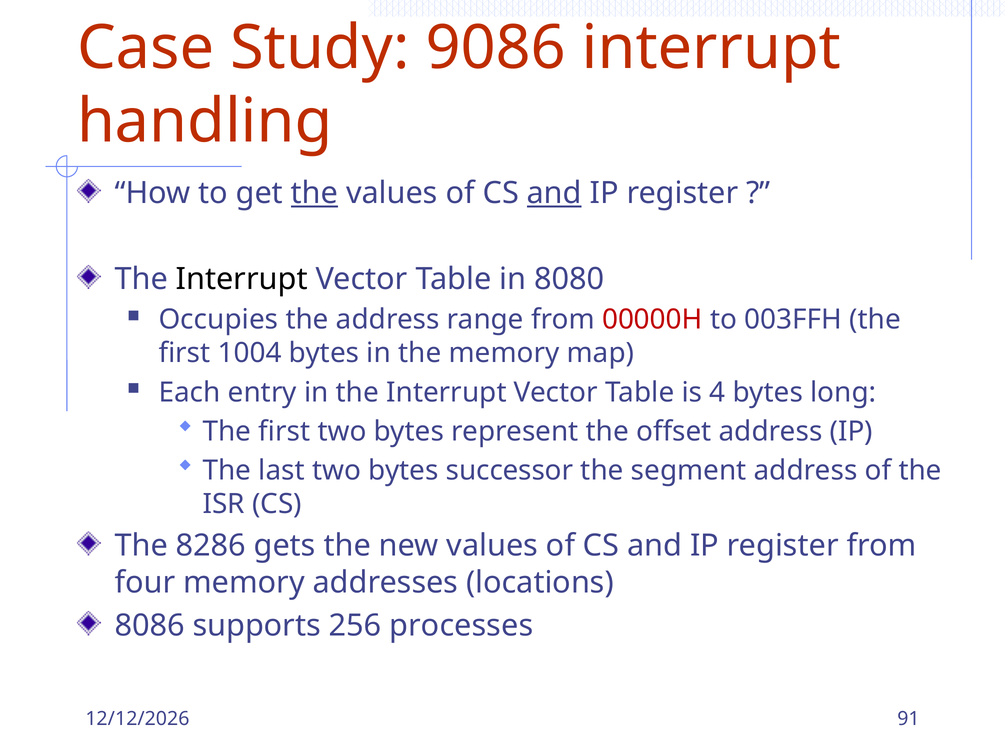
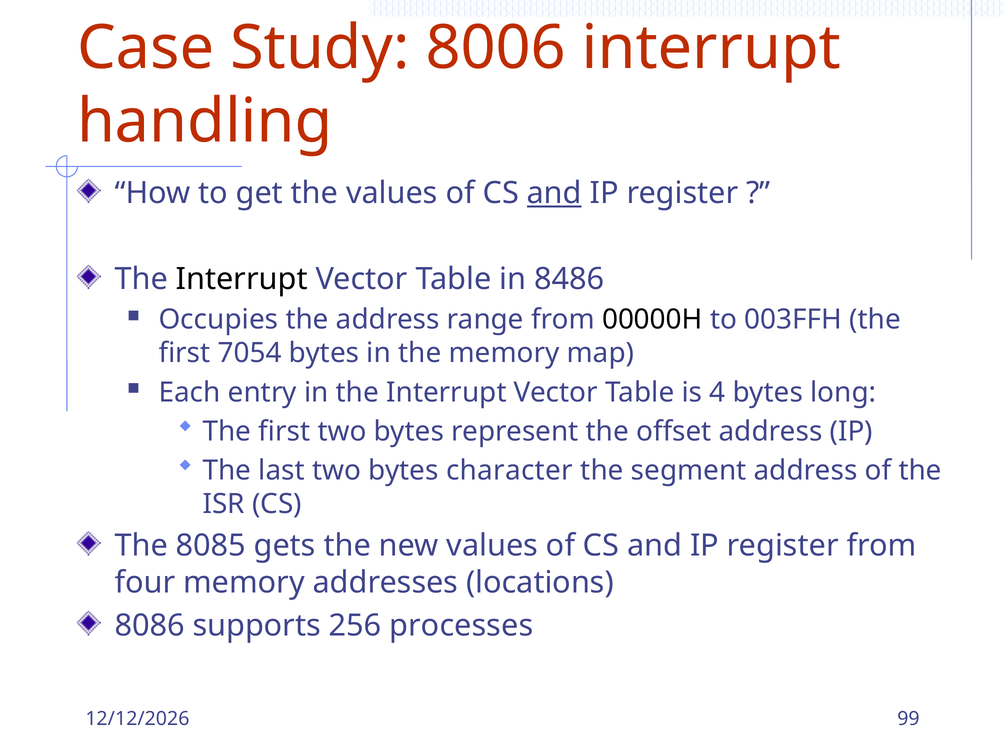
9086: 9086 -> 8006
the at (314, 193) underline: present -> none
8080: 8080 -> 8486
00000H colour: red -> black
1004: 1004 -> 7054
successor: successor -> character
8286: 8286 -> 8085
91: 91 -> 99
